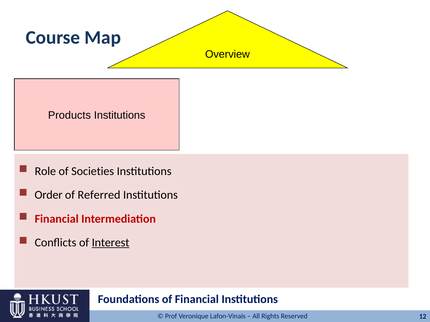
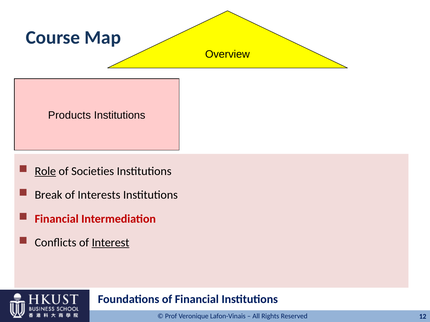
Role underline: none -> present
Order: Order -> Break
Referred: Referred -> Interests
